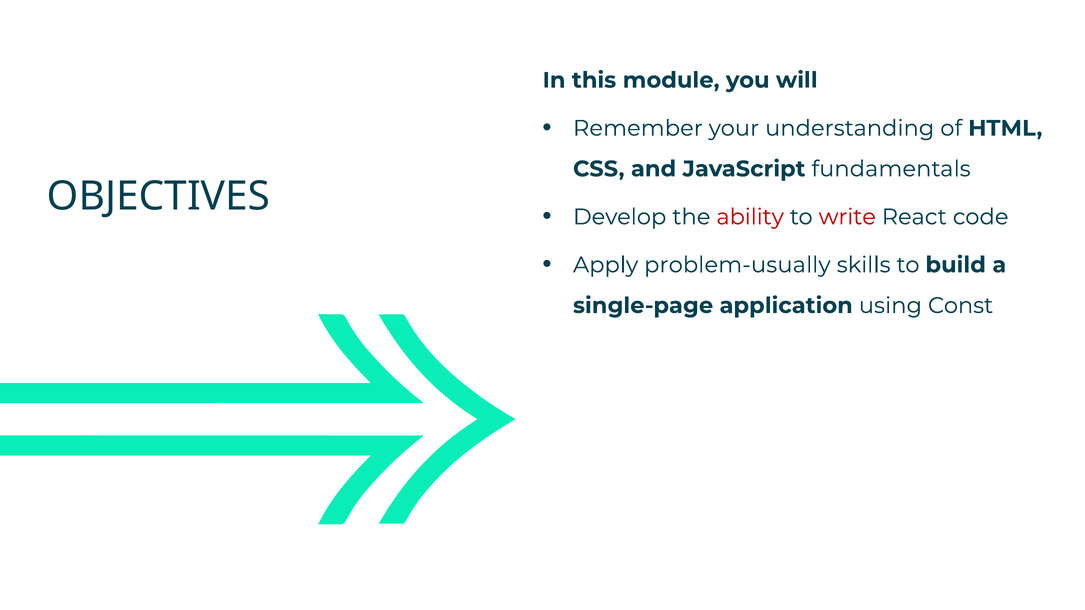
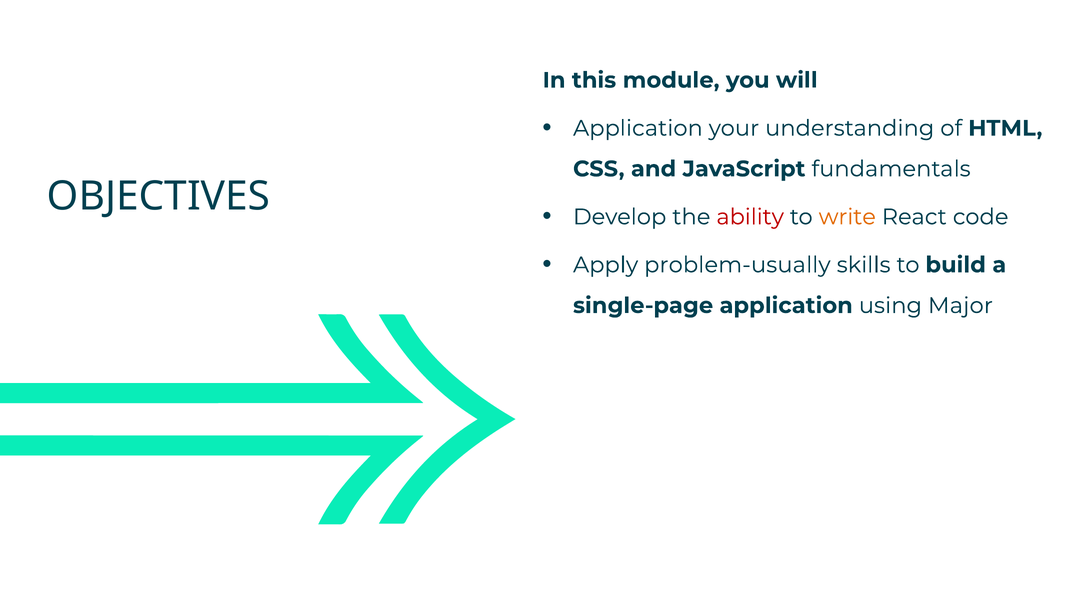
Remember at (638, 128): Remember -> Application
write colour: red -> orange
Const: Const -> Major
